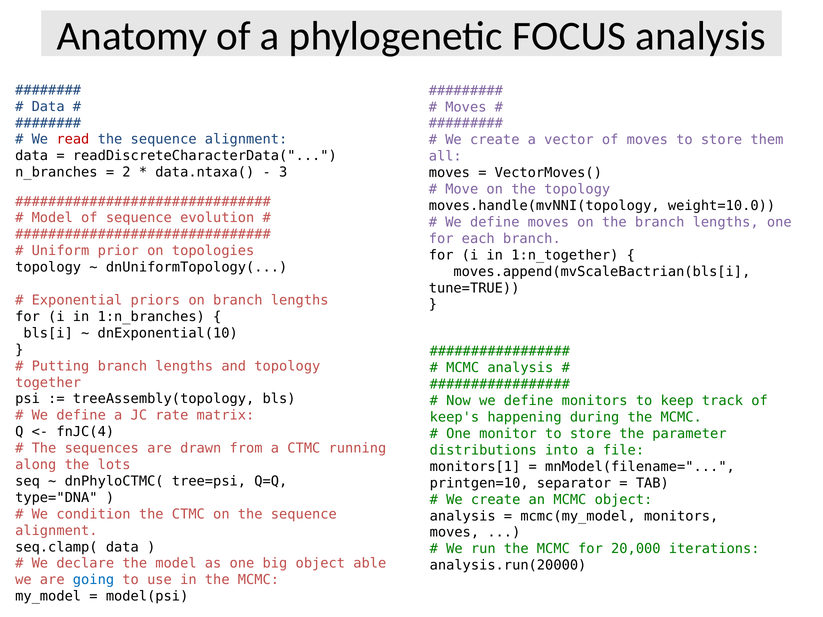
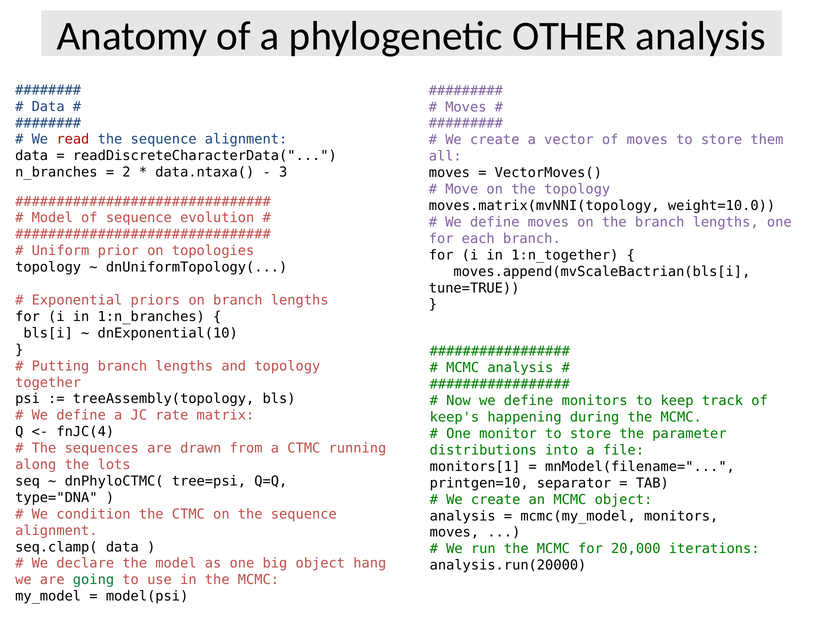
FOCUS: FOCUS -> OTHER
moves.handle(mvNNI(topology: moves.handle(mvNNI(topology -> moves.matrix(mvNNI(topology
able: able -> hang
going colour: blue -> green
